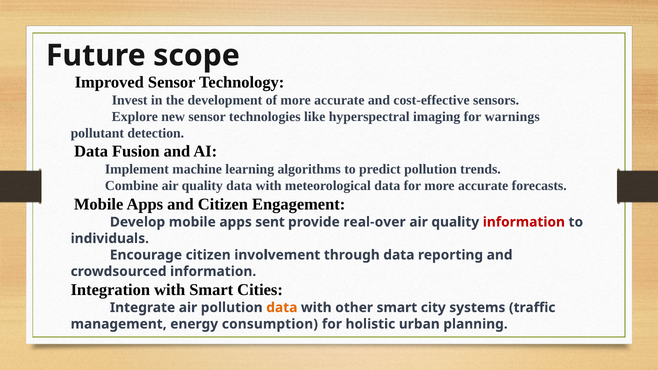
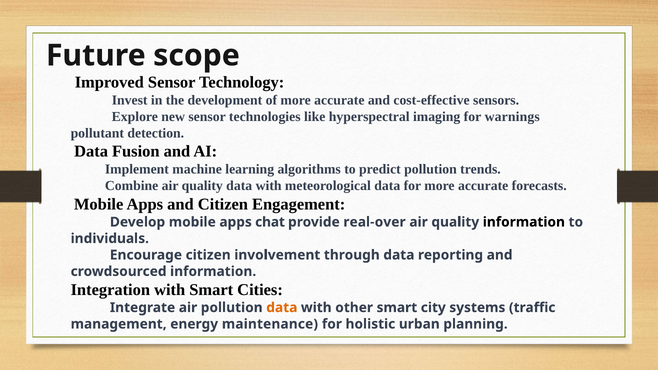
sent: sent -> chat
information at (524, 222) colour: red -> black
consumption: consumption -> maintenance
